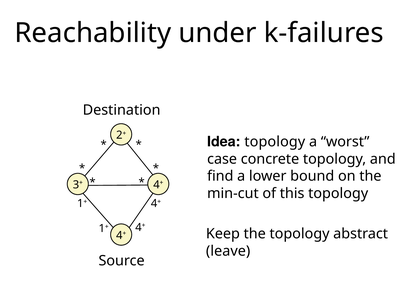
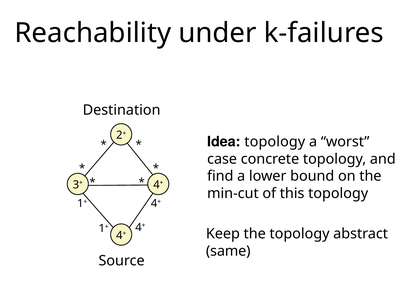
leave: leave -> same
